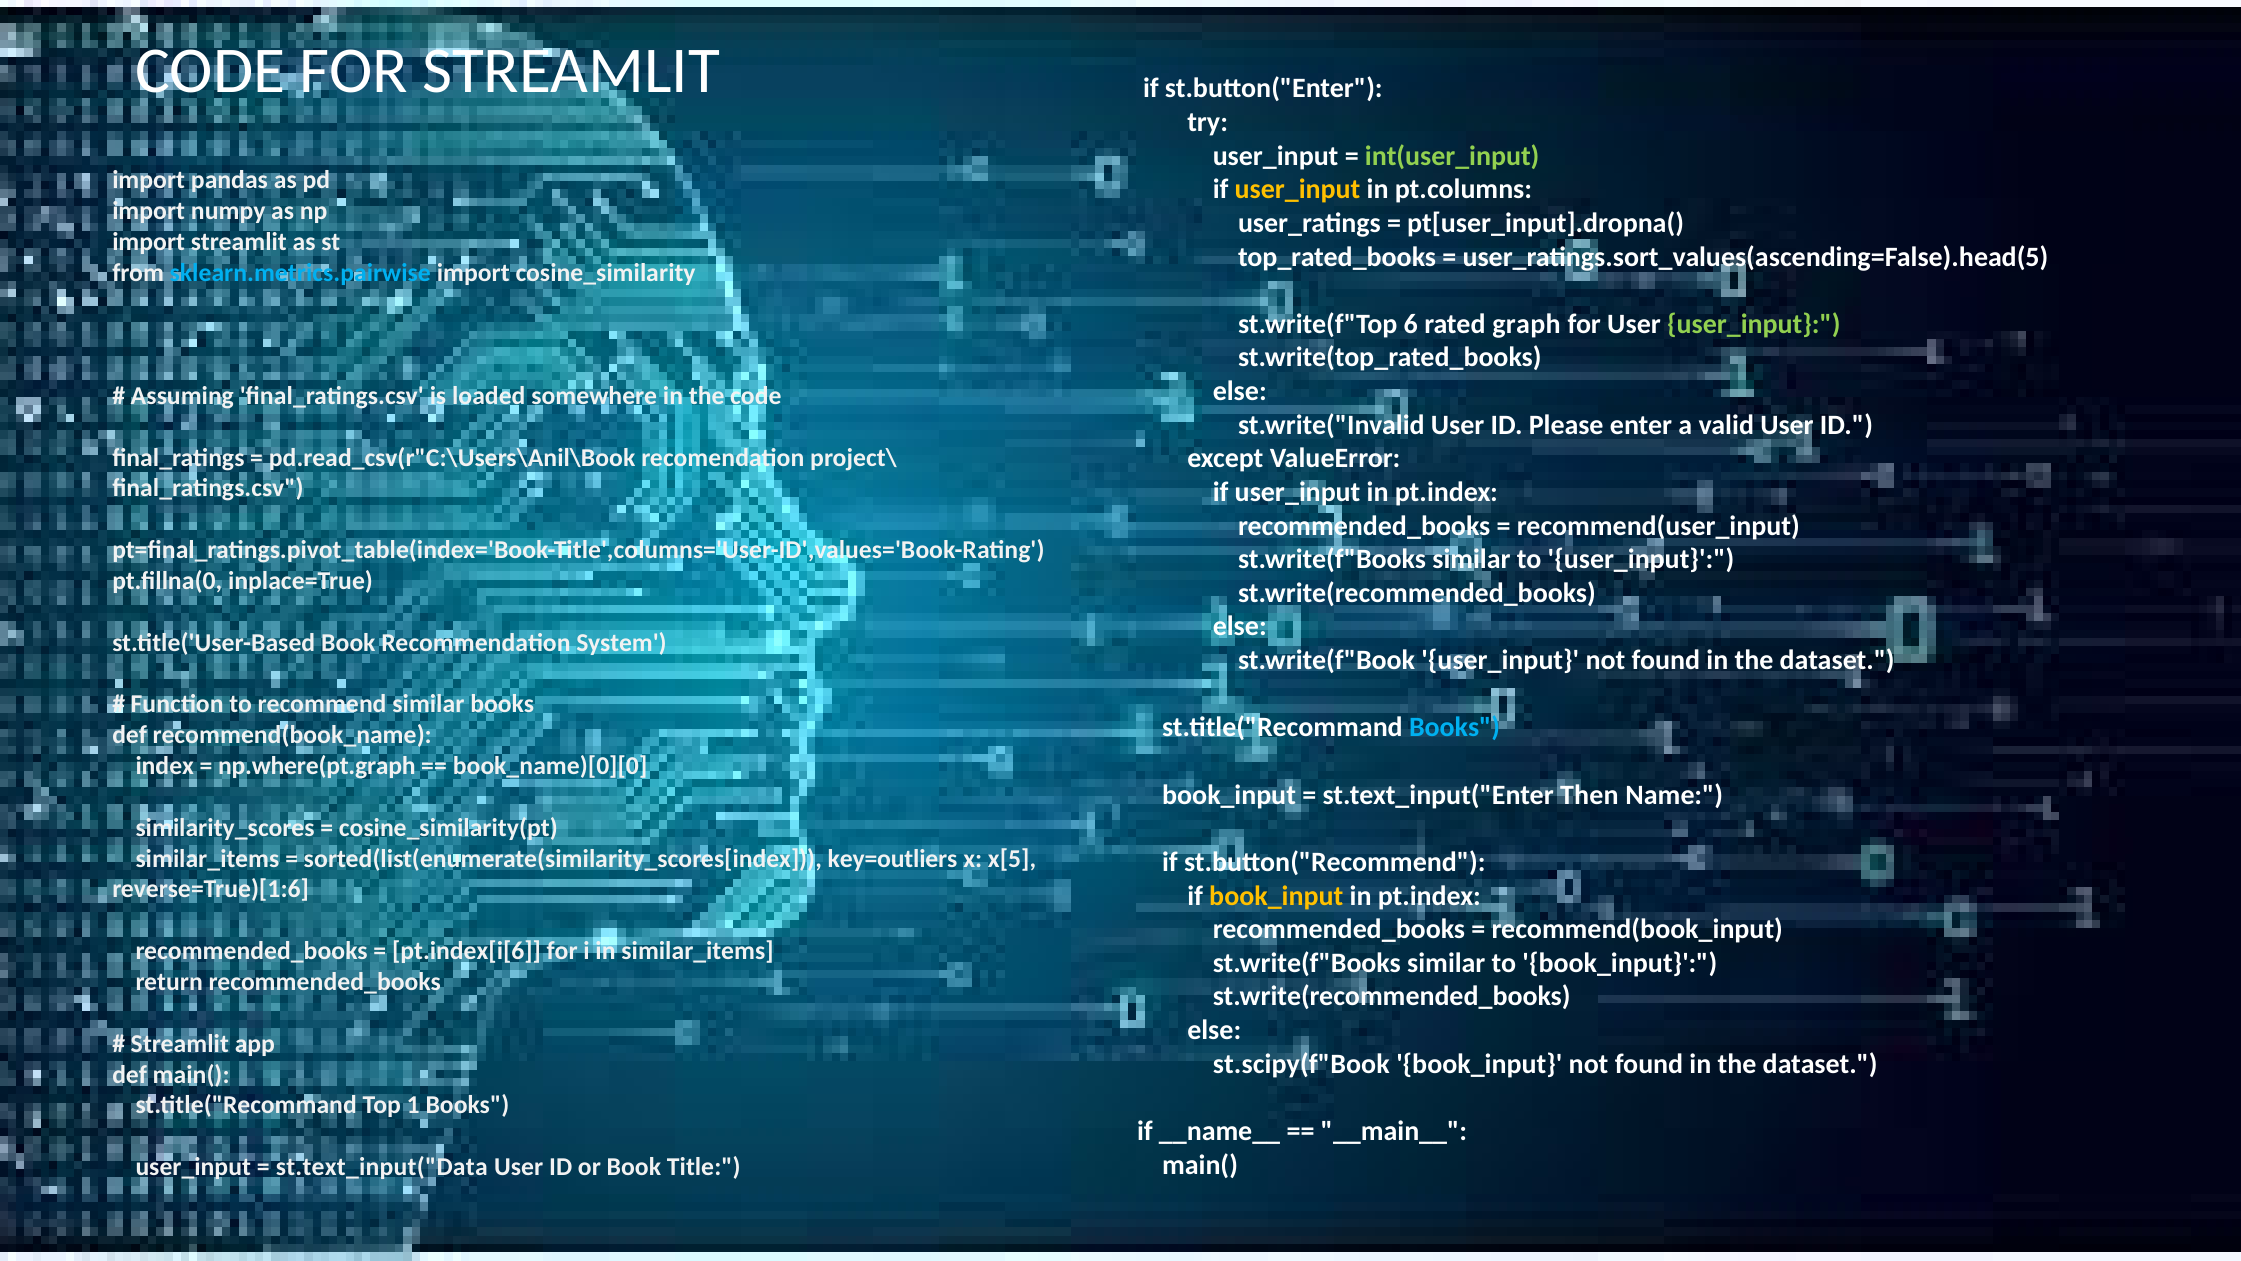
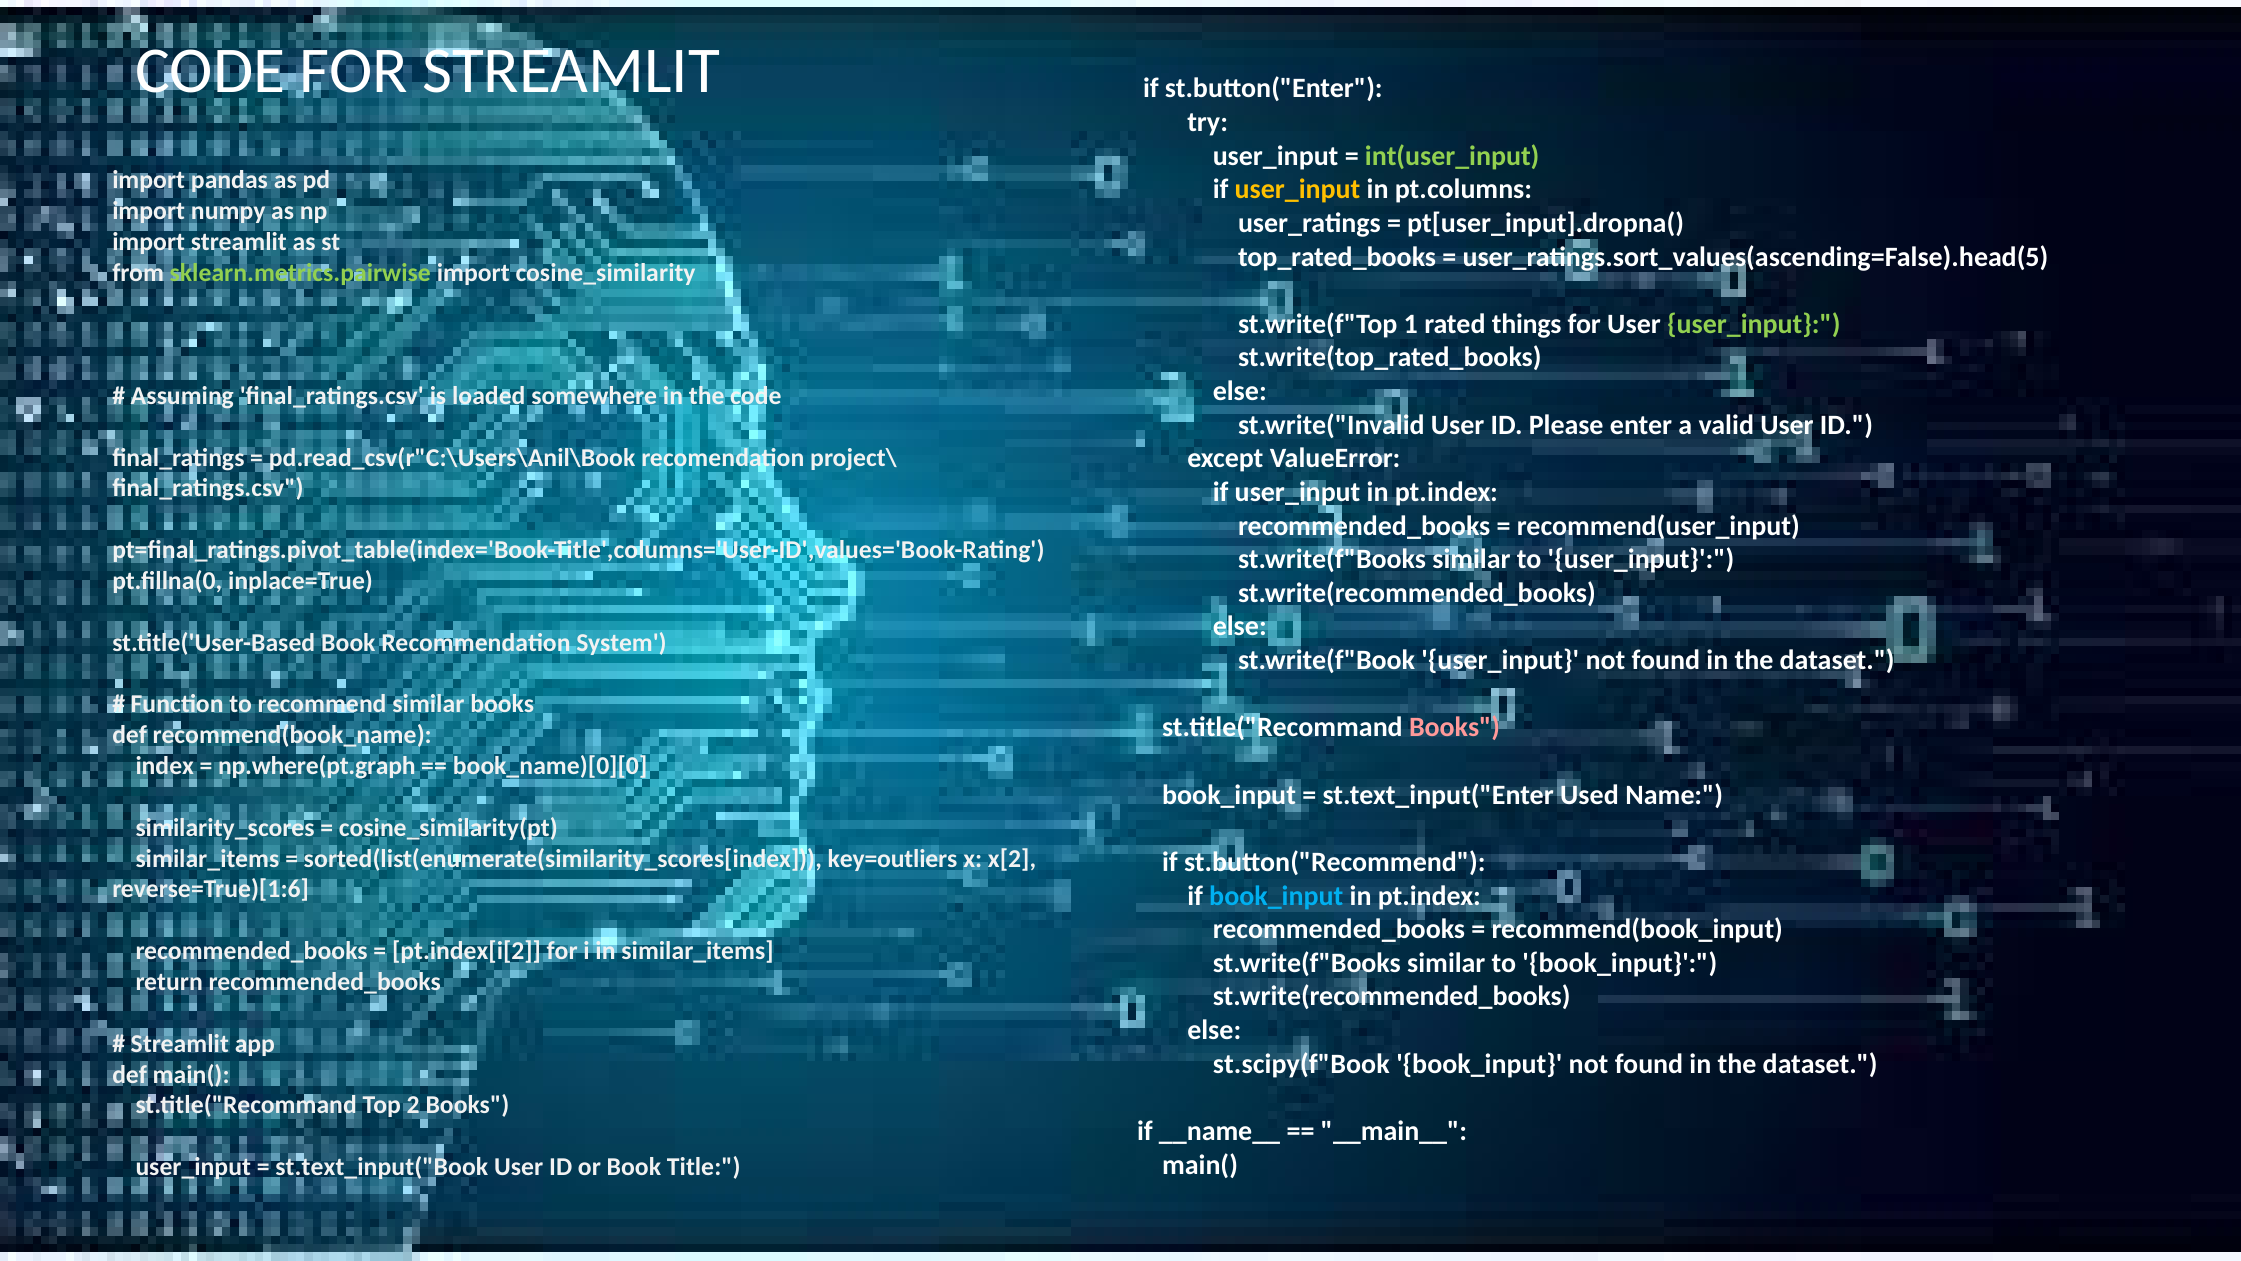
sklearn.metrics.pairwise colour: light blue -> light green
6: 6 -> 1
graph: graph -> things
Books at (1455, 727) colour: light blue -> pink
Then: Then -> Used
x[5: x[5 -> x[2
book_input at (1276, 895) colour: yellow -> light blue
pt.index[i[6: pt.index[i[6 -> pt.index[i[2
1: 1 -> 2
st.text_input("Data: st.text_input("Data -> st.text_input("Book
